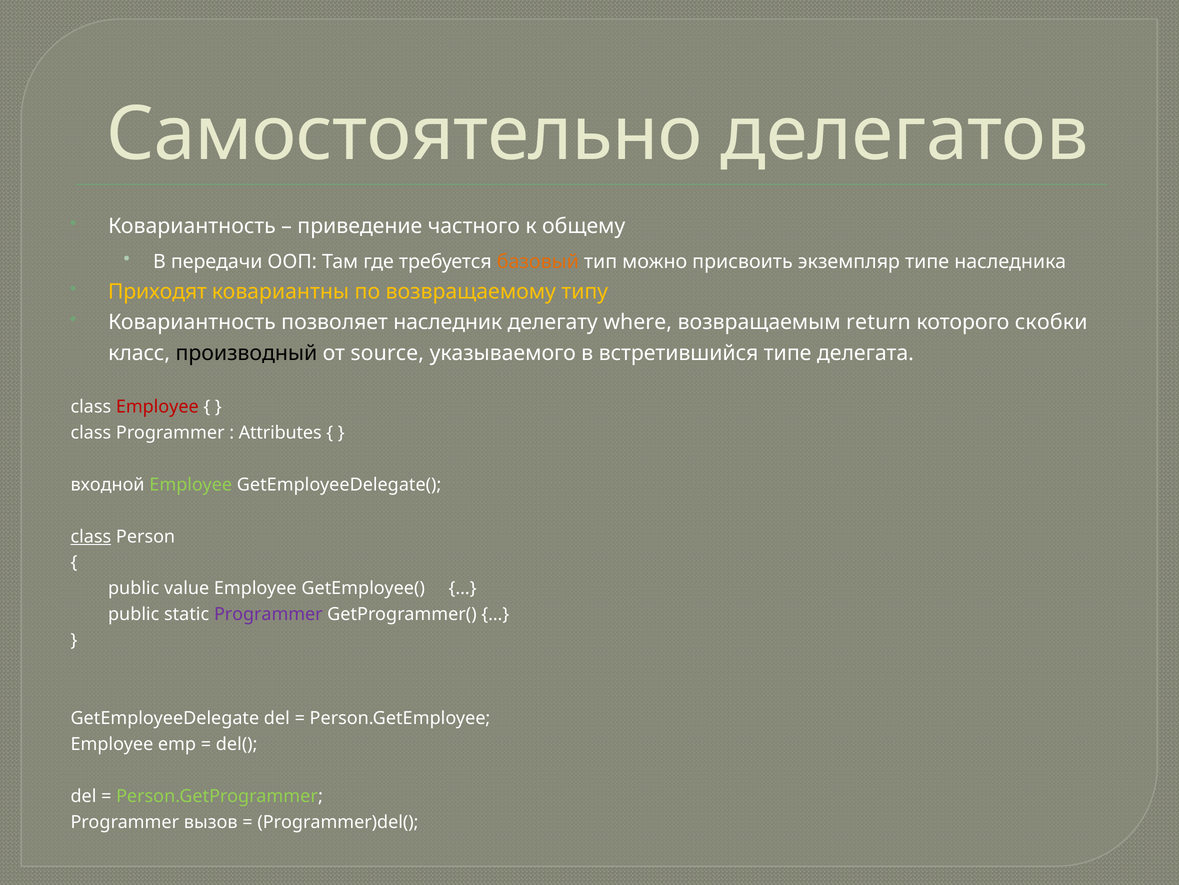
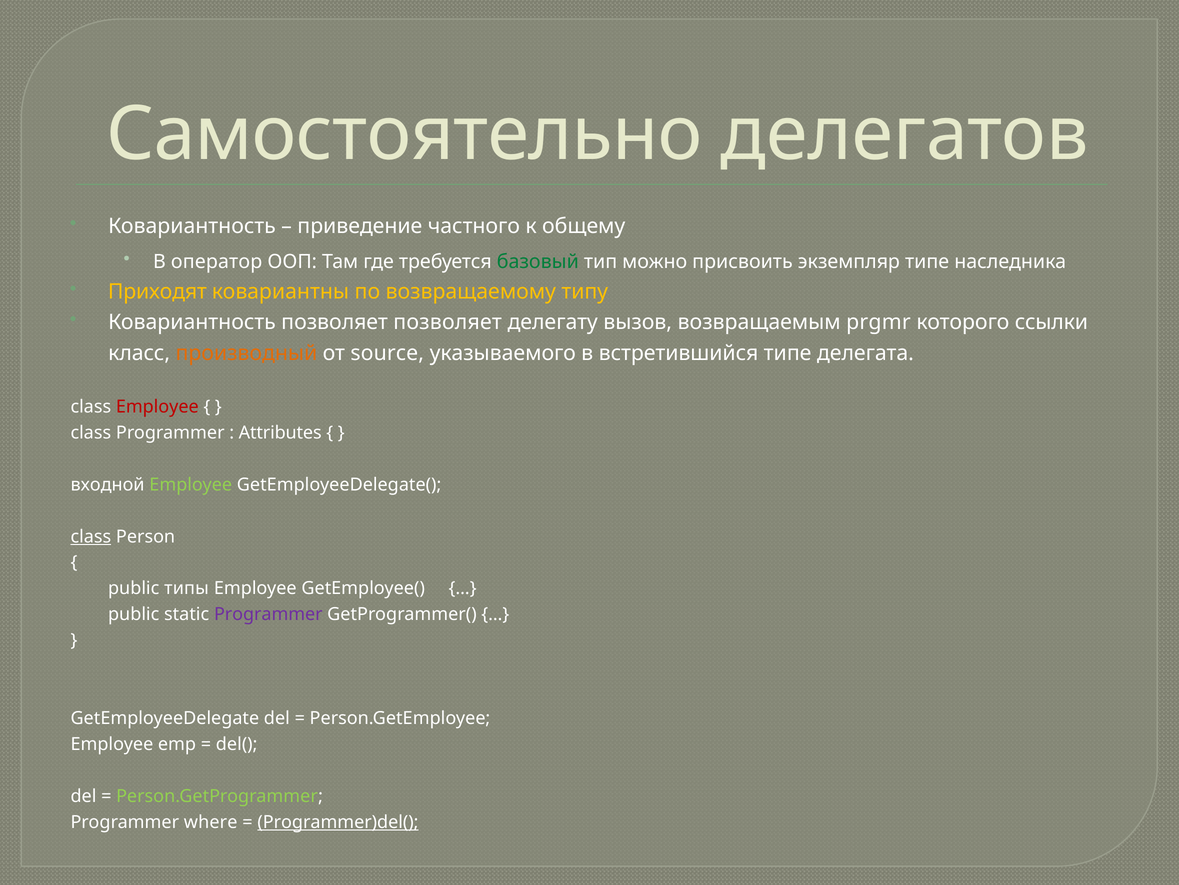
передачи: передачи -> оператор
базовый colour: orange -> green
позволяет наследник: наследник -> позволяет
where: where -> вызов
return: return -> prgmr
скобки: скобки -> ссылки
производный colour: black -> orange
value: value -> типы
вызов: вызов -> where
Programmer)del( underline: none -> present
